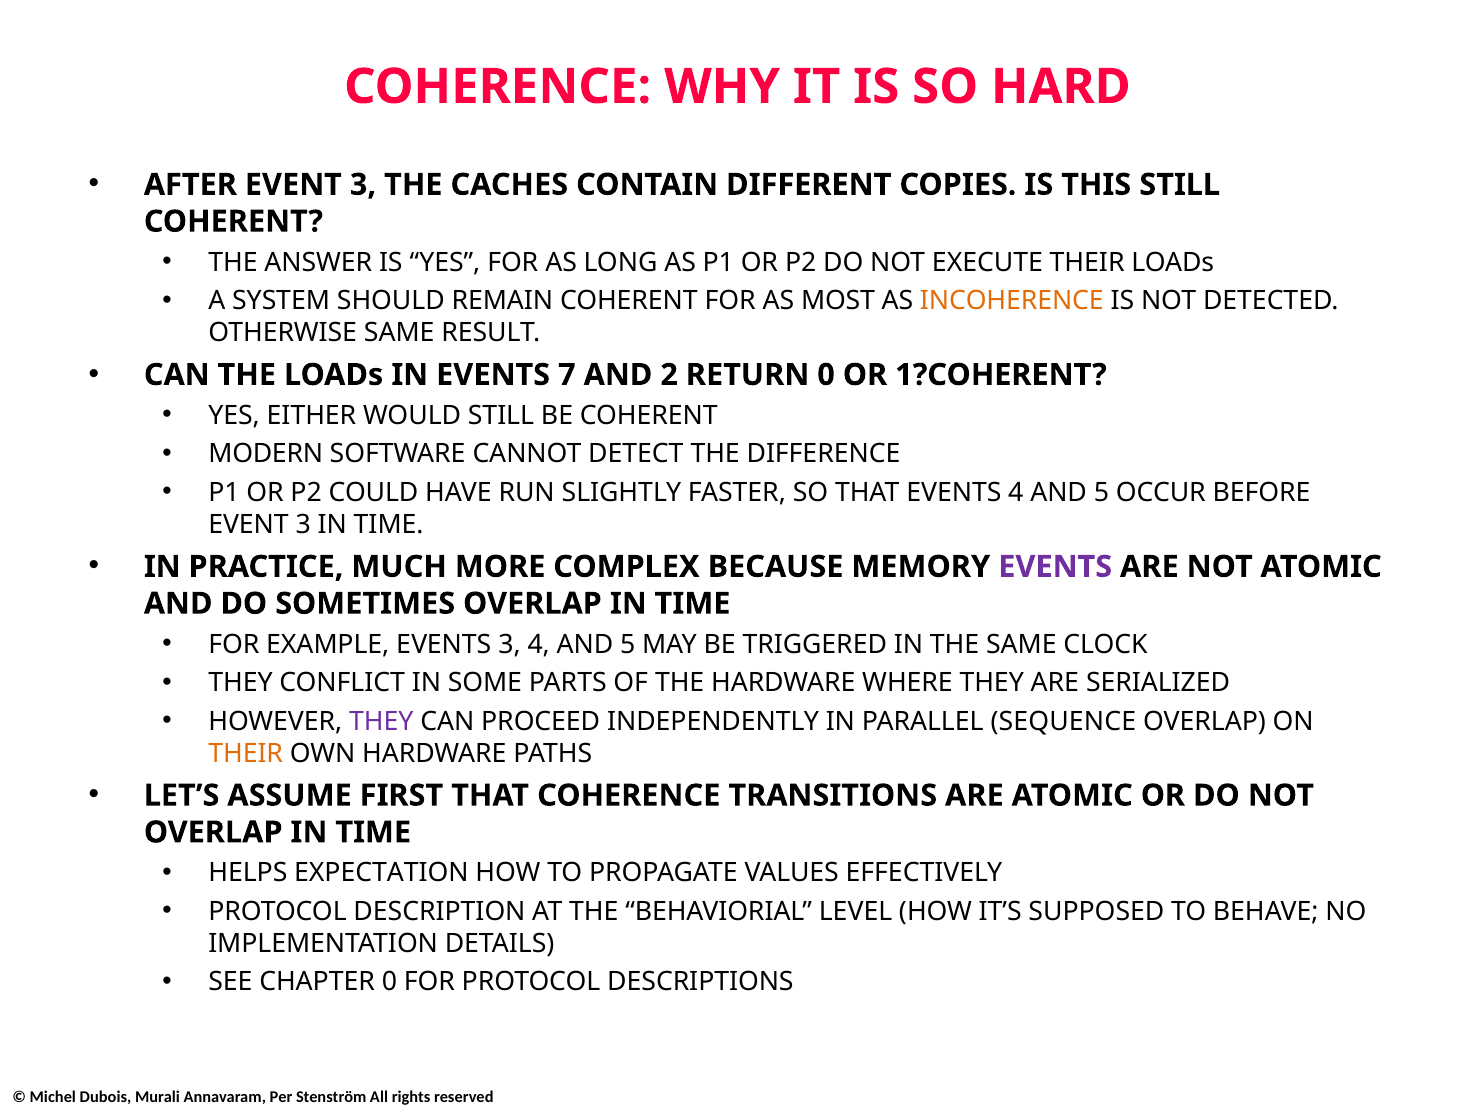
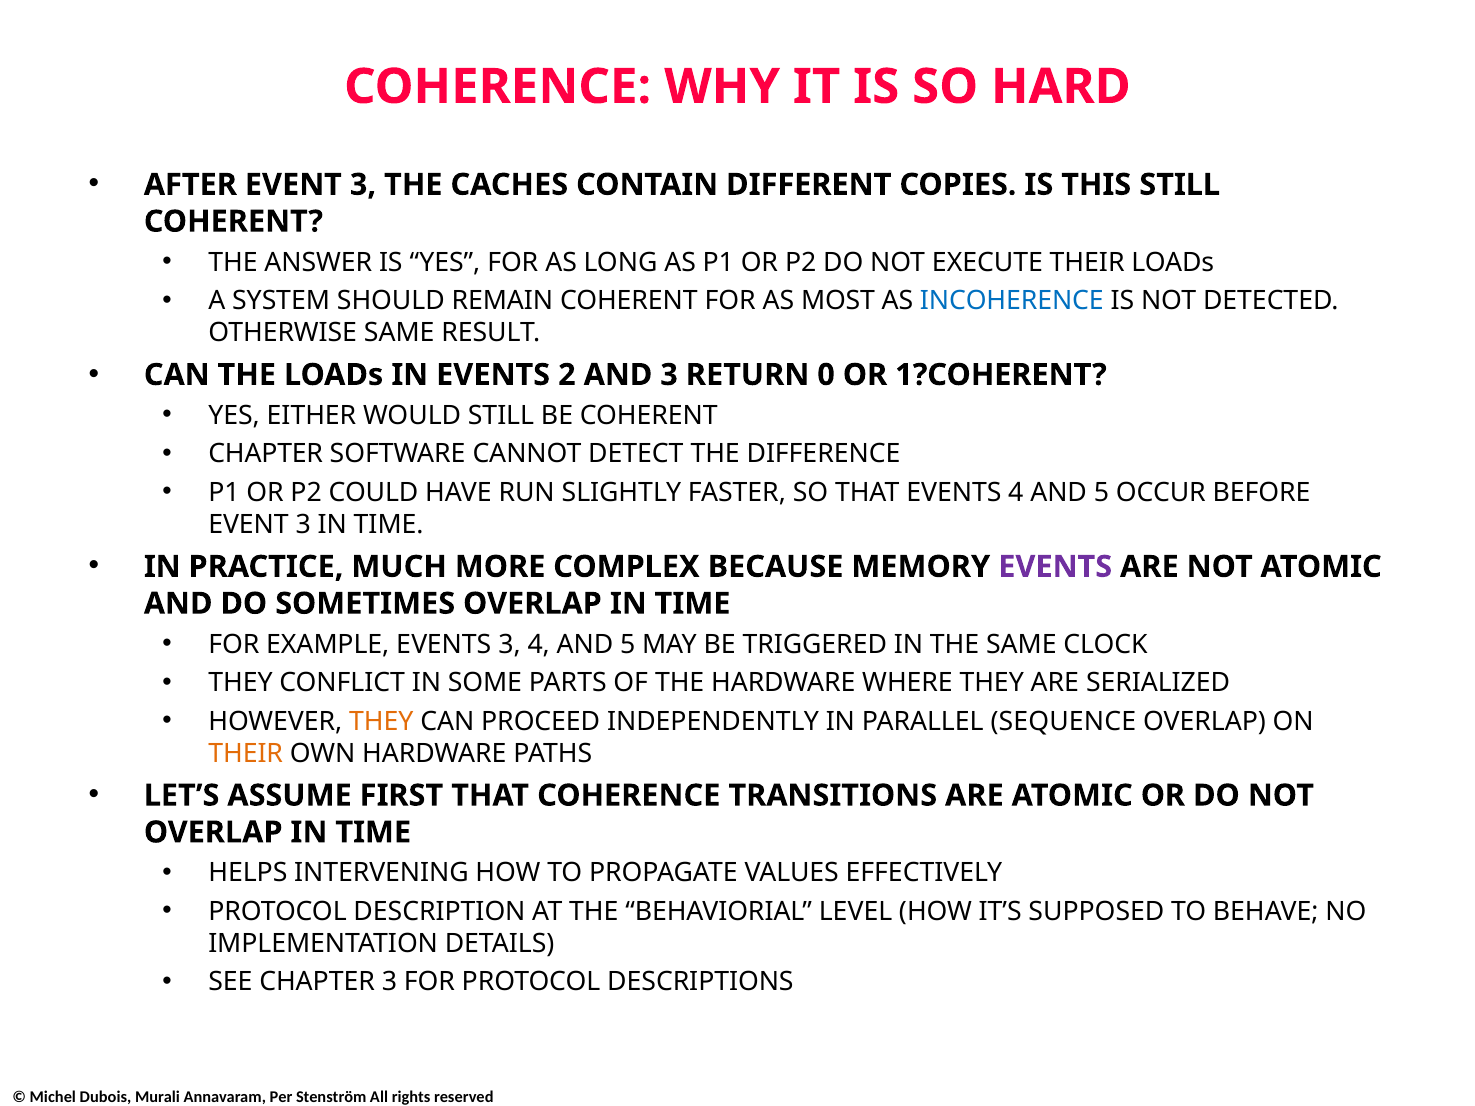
INCOHERENCE colour: orange -> blue
7: 7 -> 2
AND 2: 2 -> 3
MODERN at (266, 454): MODERN -> CHAPTER
THEY at (381, 722) colour: purple -> orange
EXPECTATION: EXPECTATION -> INTERVENING
CHAPTER 0: 0 -> 3
